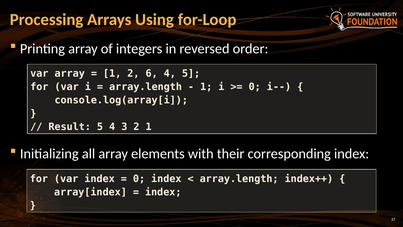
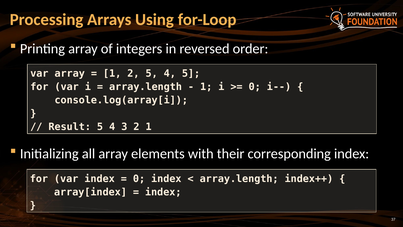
2 6: 6 -> 5
